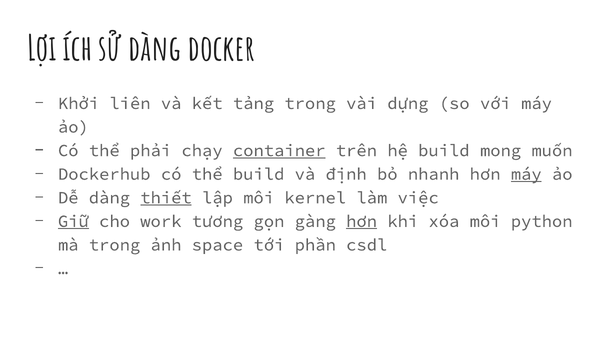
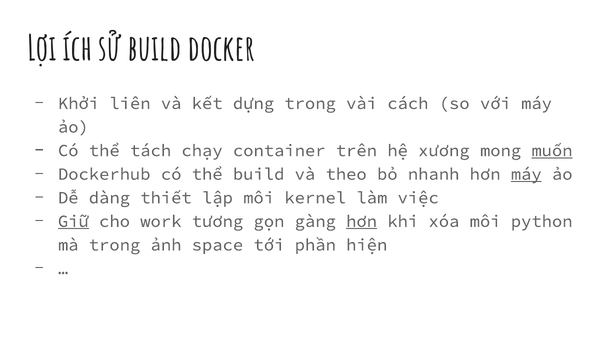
sử dàng: dàng -> build
tảng: tảng -> dựng
dựng: dựng -> cách
phải: phải -> tách
container underline: present -> none
hệ build: build -> xương
muốn underline: none -> present
định: định -> theo
thiết underline: present -> none
csdl: csdl -> hiện
